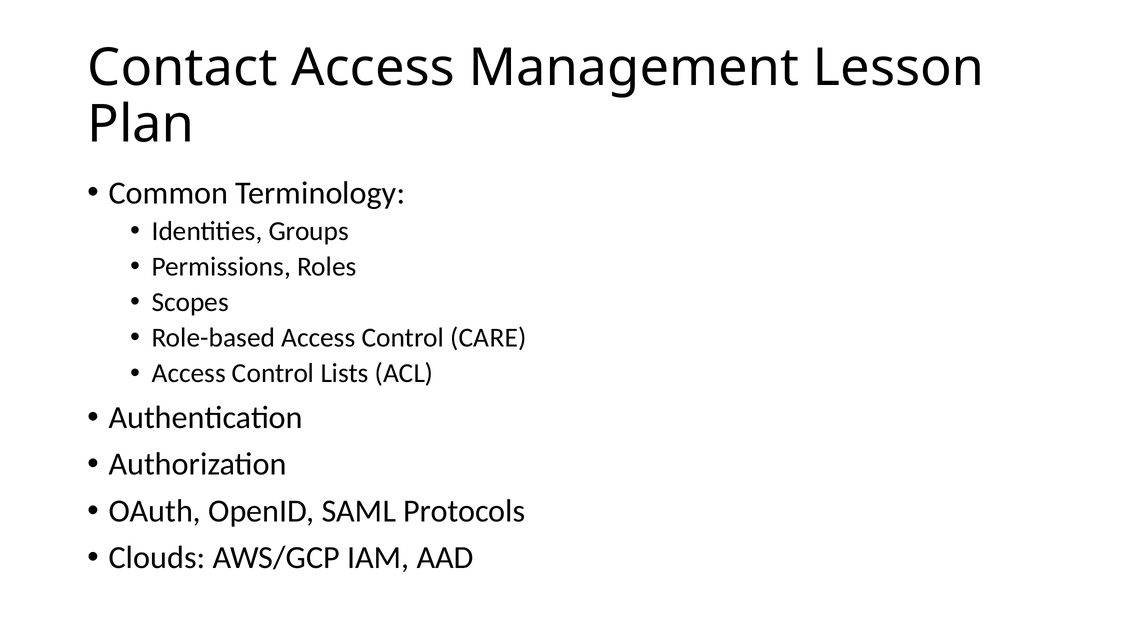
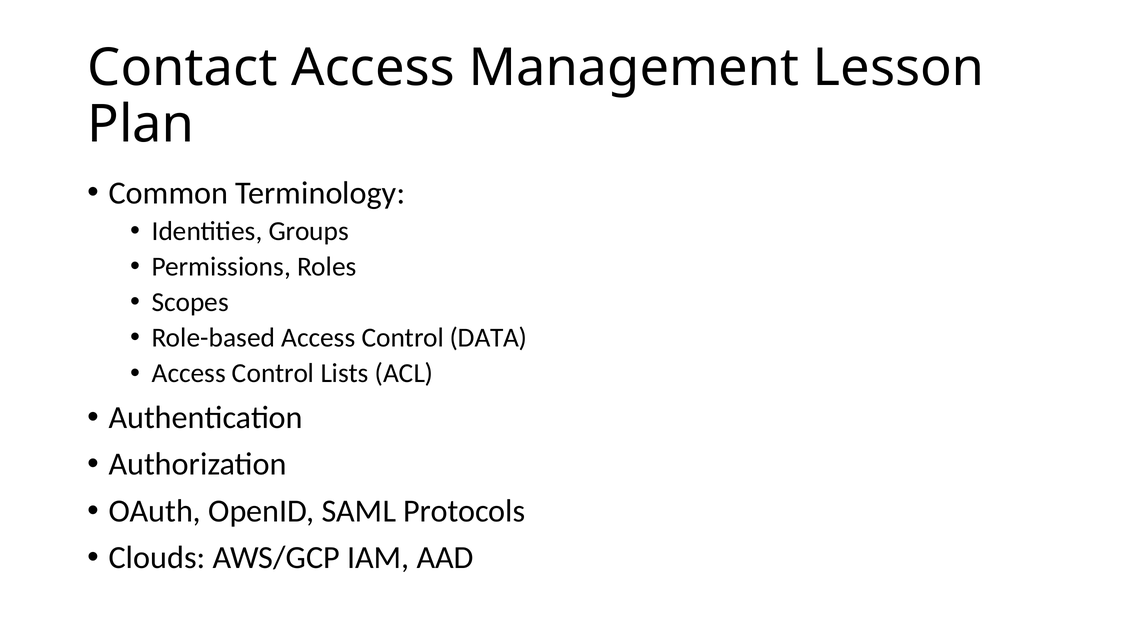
CARE: CARE -> DATA
